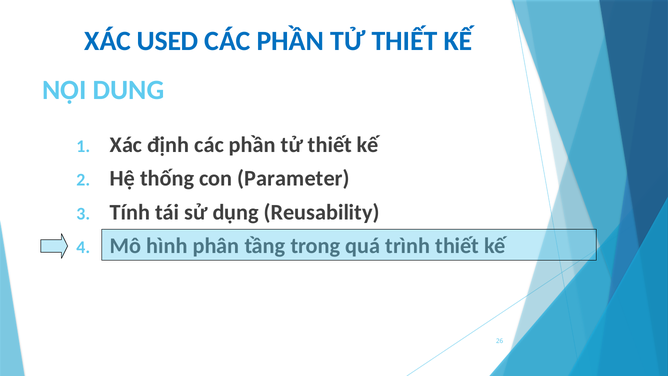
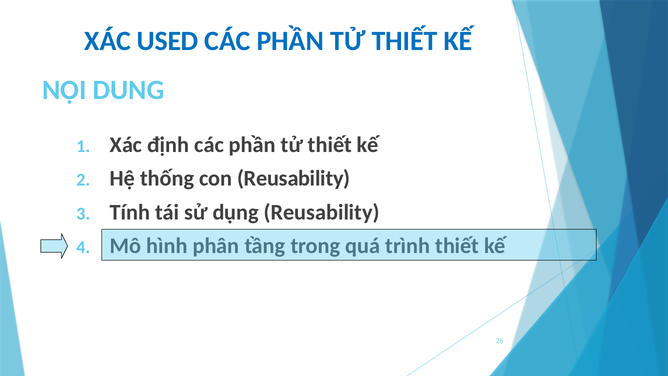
con Parameter: Parameter -> Reusability
